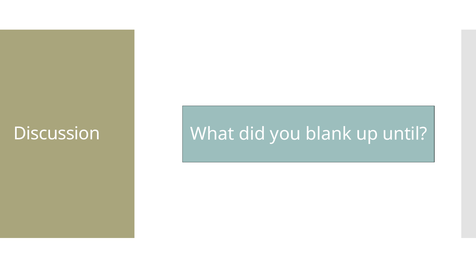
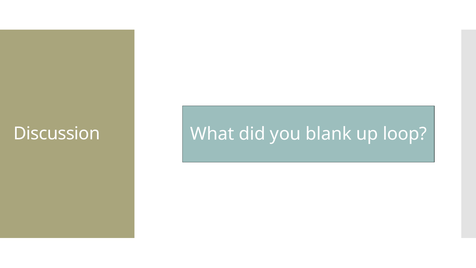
until: until -> loop
